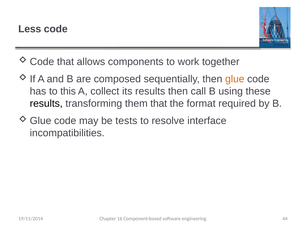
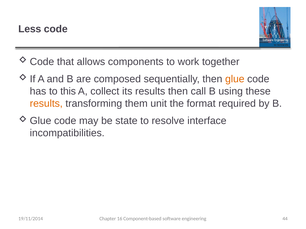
results at (46, 104) colour: black -> orange
them that: that -> unit
tests: tests -> state
